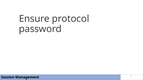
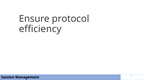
password: password -> efficiency
